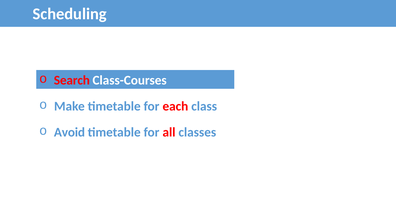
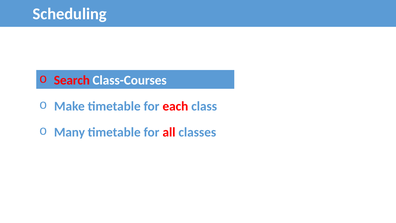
Avoid: Avoid -> Many
